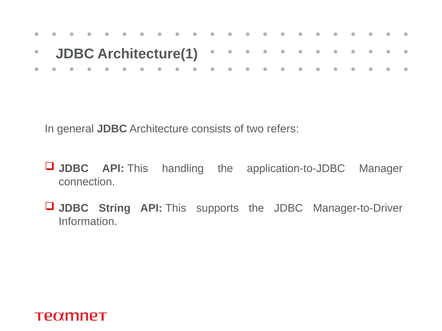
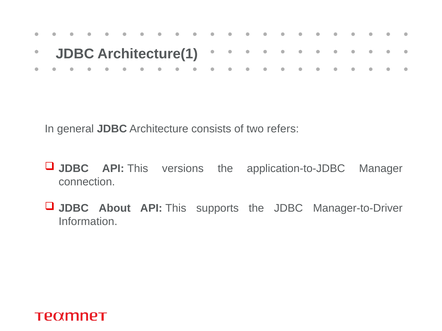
handling: handling -> versions
String: String -> About
